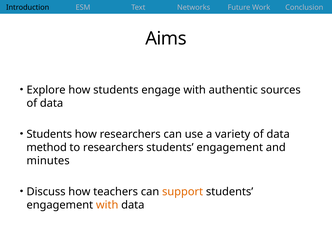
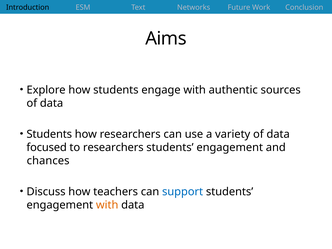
method: method -> focused
minutes: minutes -> chances
support colour: orange -> blue
